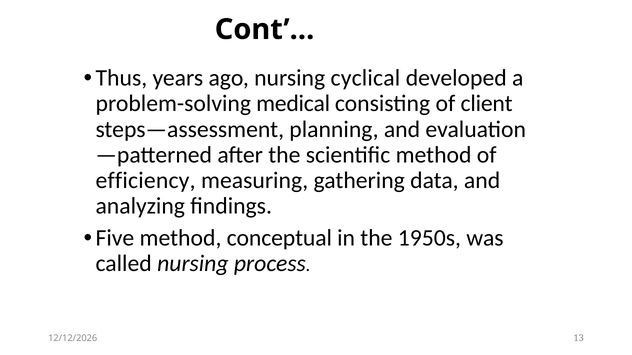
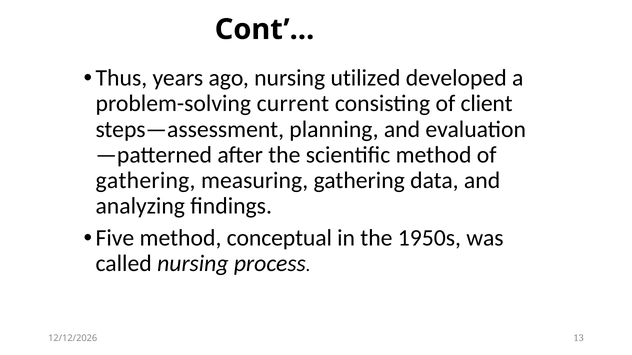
cyclical: cyclical -> utilized
medical: medical -> current
efficiency at (146, 181): efficiency -> gathering
